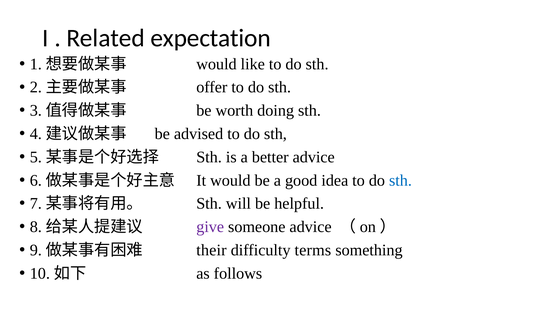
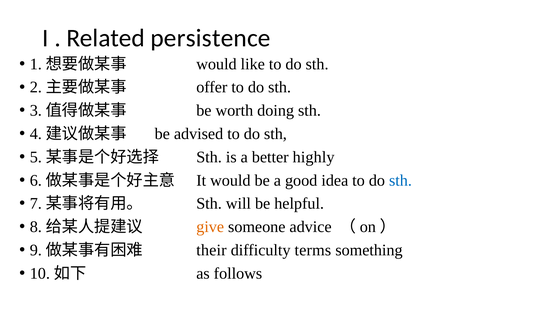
expectation: expectation -> persistence
better advice: advice -> highly
give colour: purple -> orange
